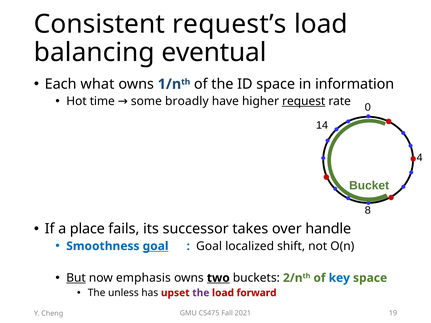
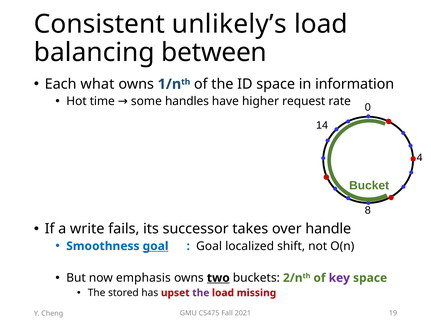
request’s: request’s -> unlikely’s
eventual: eventual -> between
broadly: broadly -> handles
request underline: present -> none
place: place -> write
But underline: present -> none
key colour: blue -> purple
unless: unless -> stored
forward: forward -> missing
